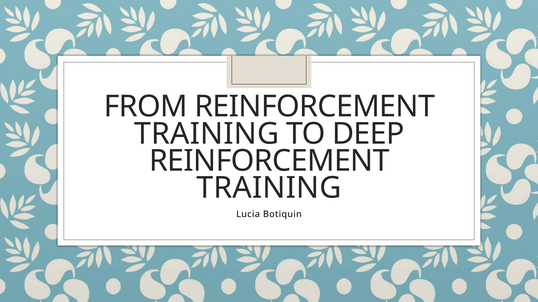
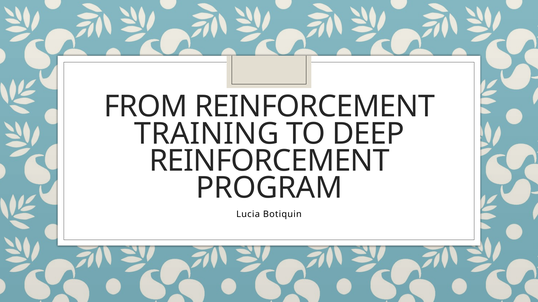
TRAINING at (269, 188): TRAINING -> PROGRAM
